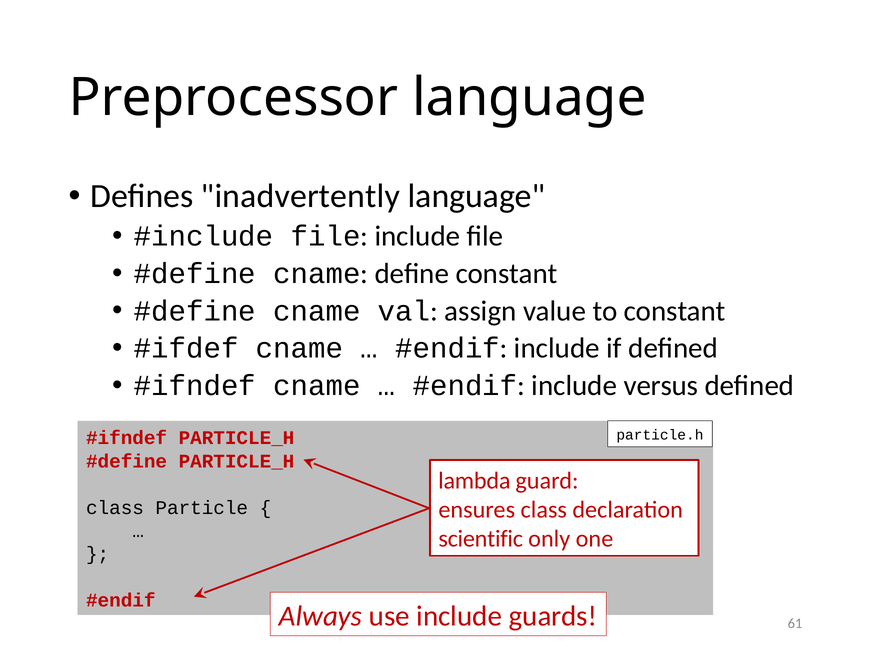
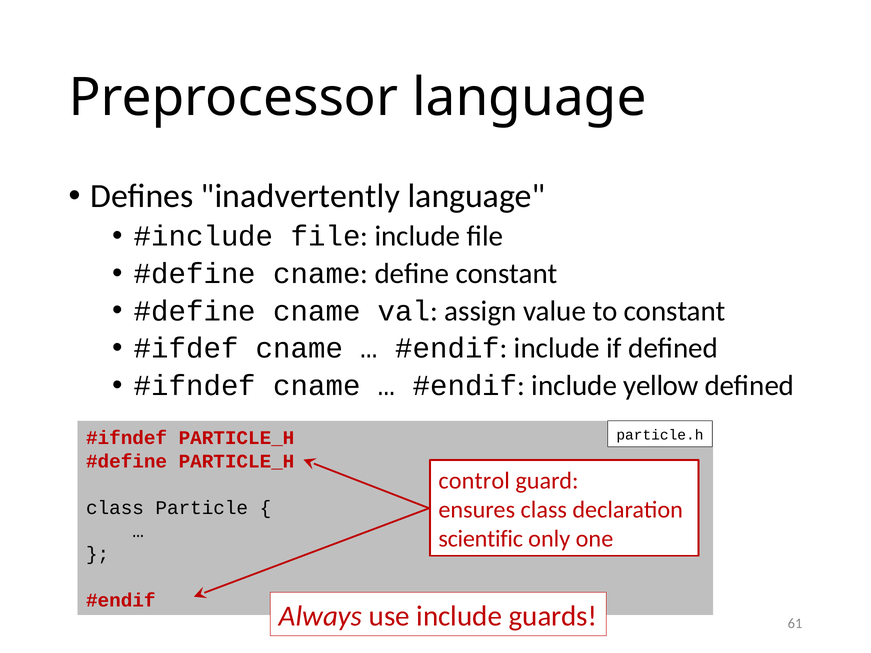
versus: versus -> yellow
lambda: lambda -> control
